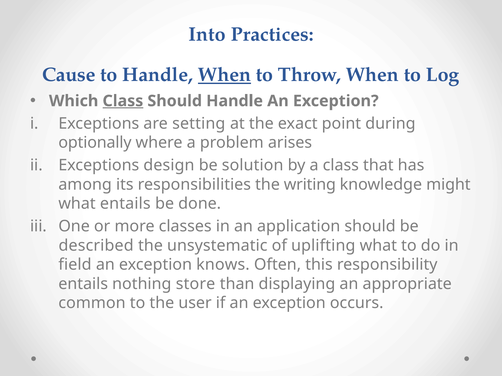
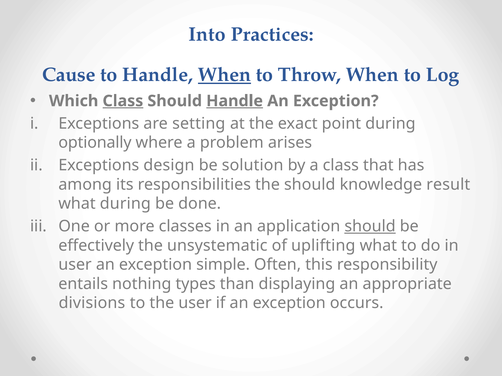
Handle at (235, 101) underline: none -> present
the writing: writing -> should
might: might -> result
what entails: entails -> during
should at (370, 227) underline: none -> present
described: described -> effectively
field at (75, 265): field -> user
knows: knows -> simple
store: store -> types
common: common -> divisions
